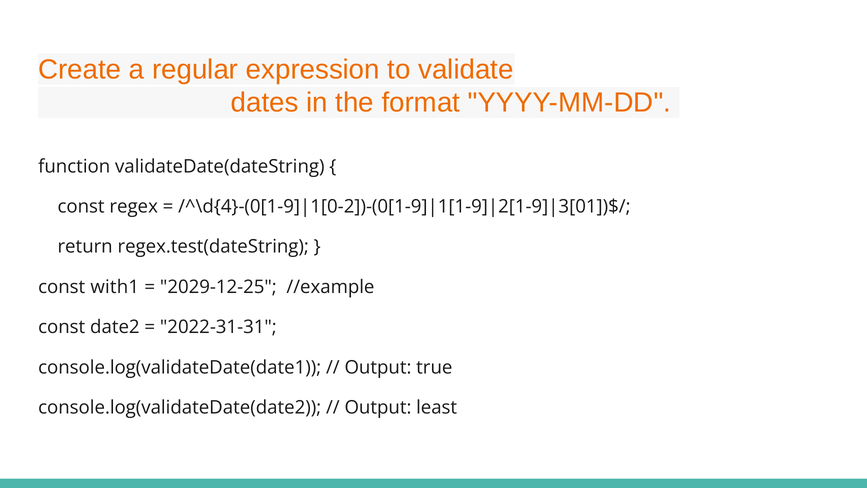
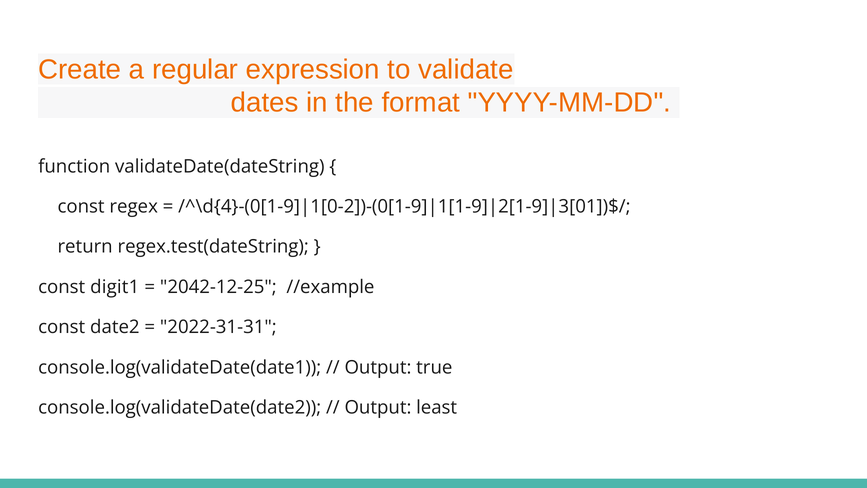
with1: with1 -> digit1
2029-12-25: 2029-12-25 -> 2042-12-25
